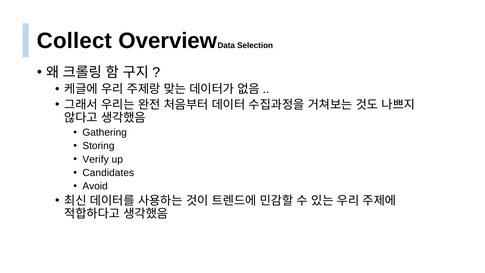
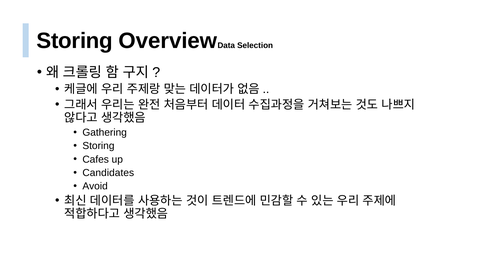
Collect at (75, 41): Collect -> Storing
Verify: Verify -> Cafes
